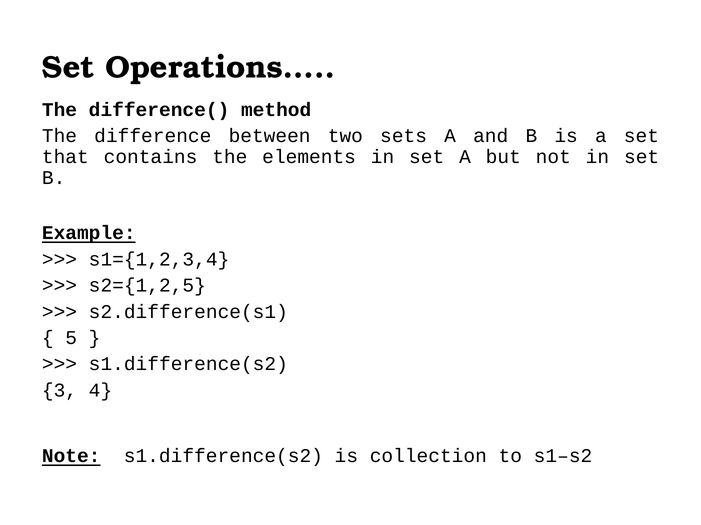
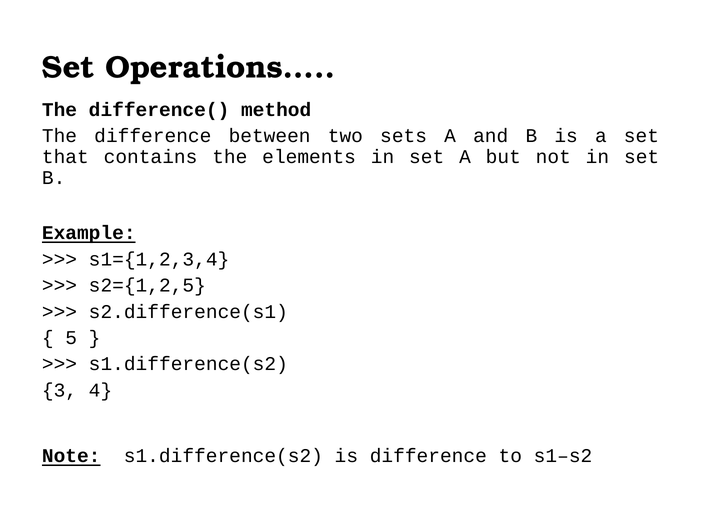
is collection: collection -> difference
